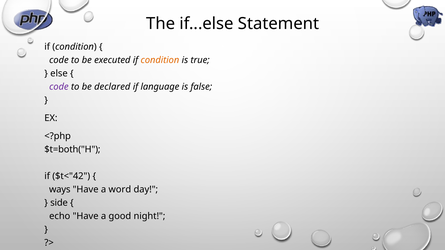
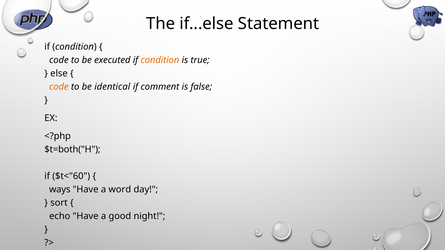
code at (59, 87) colour: purple -> orange
declared: declared -> identical
language: language -> comment
$t<"42: $t<"42 -> $t<"60
side: side -> sort
